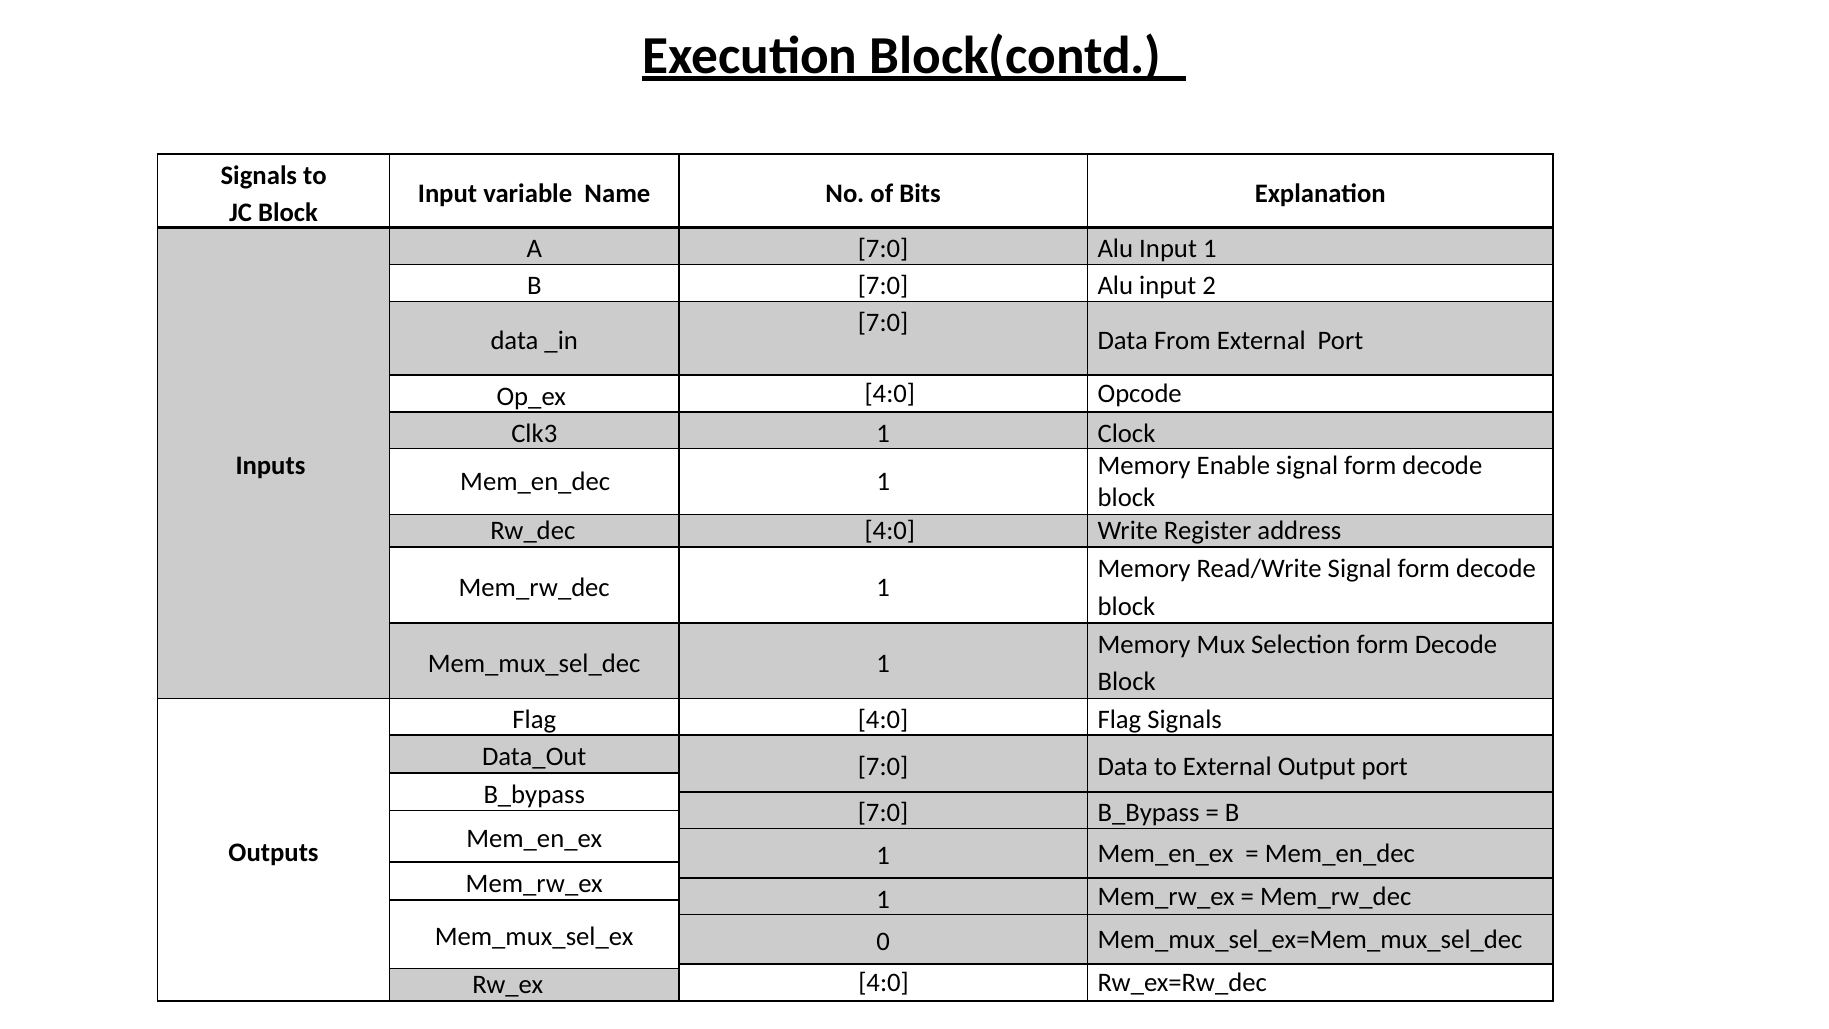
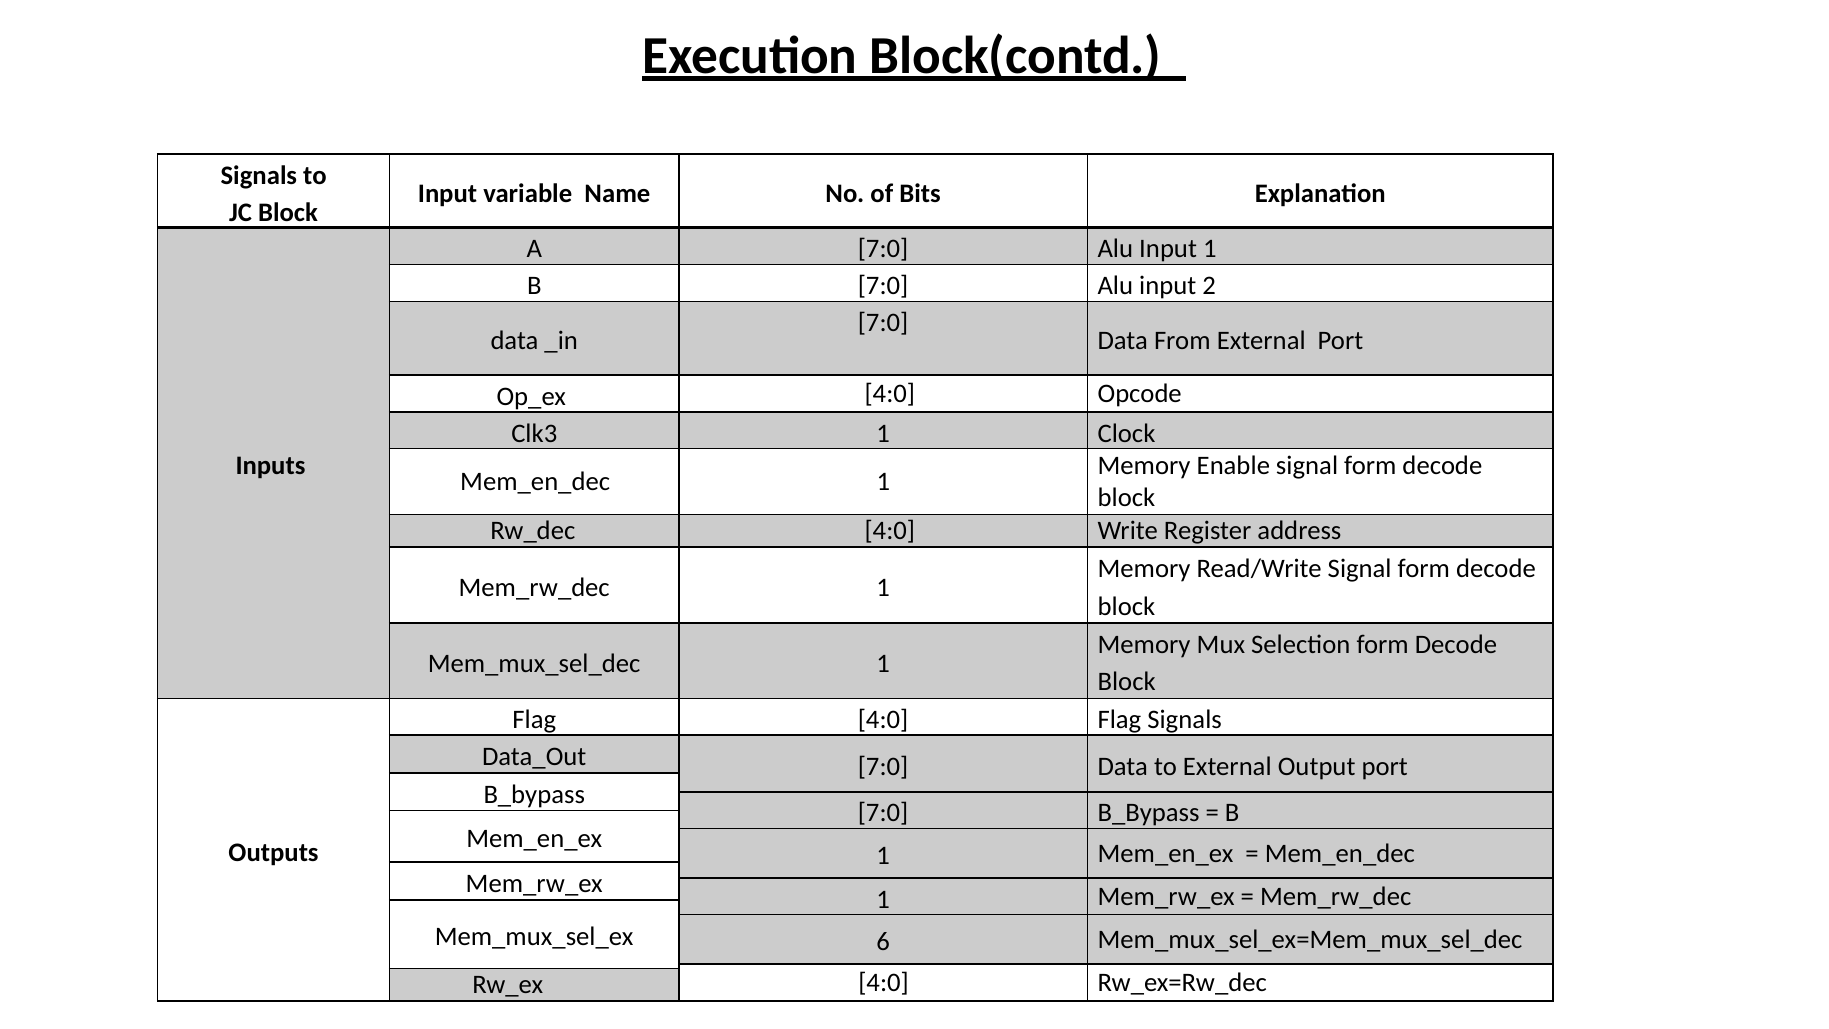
0: 0 -> 6
